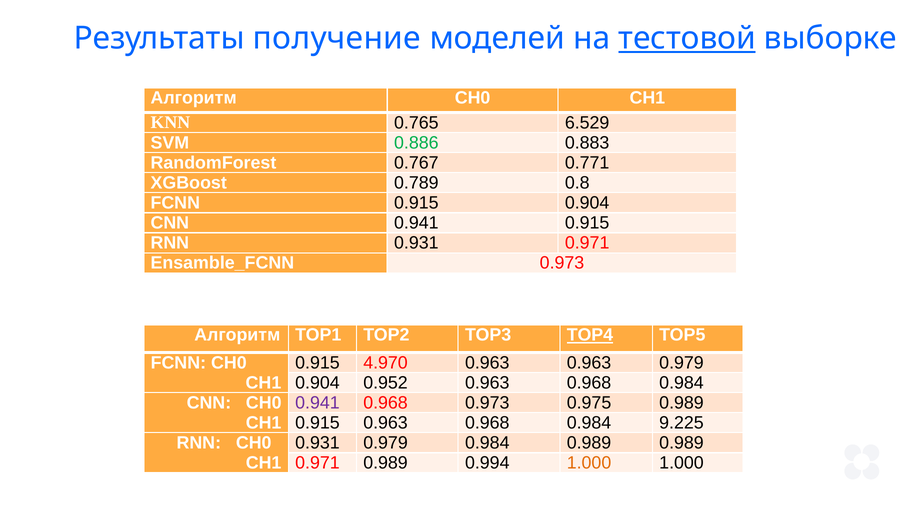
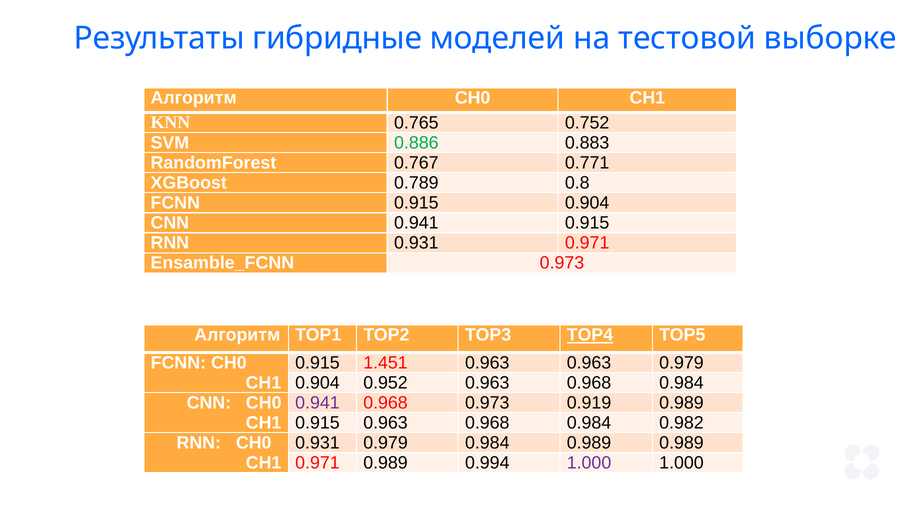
получение: получение -> гибридные
тестовой underline: present -> none
6.529: 6.529 -> 0.752
4.970: 4.970 -> 1.451
0.975: 0.975 -> 0.919
9.225: 9.225 -> 0.982
1.000 at (589, 463) colour: orange -> purple
